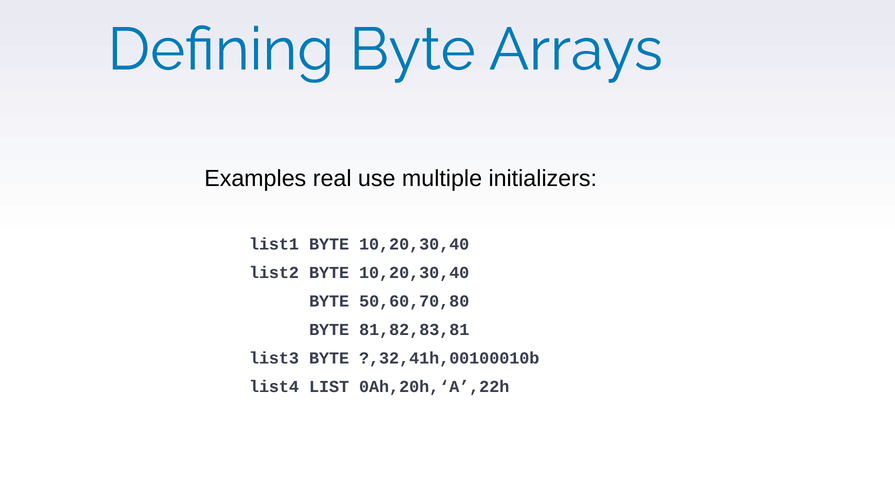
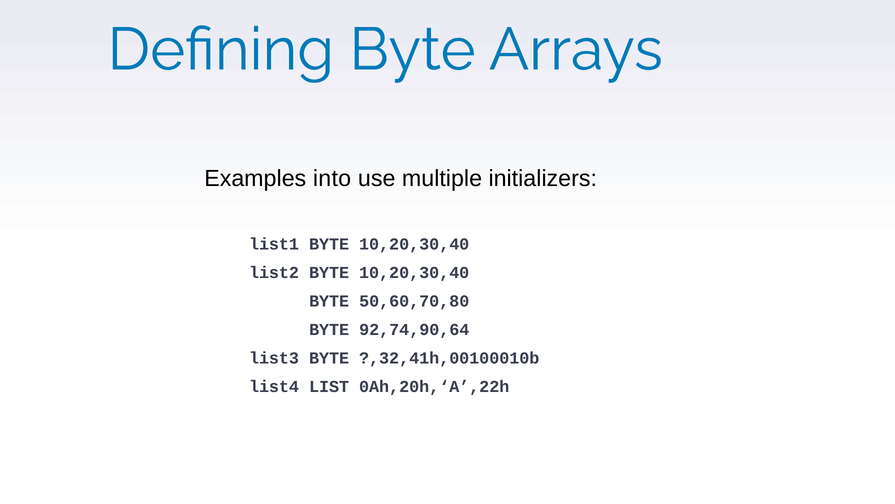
real: real -> into
81,82,83,81: 81,82,83,81 -> 92,74,90,64
